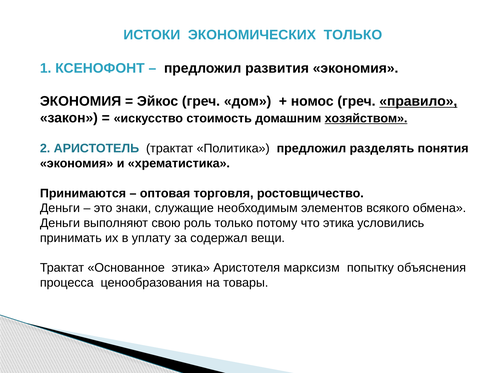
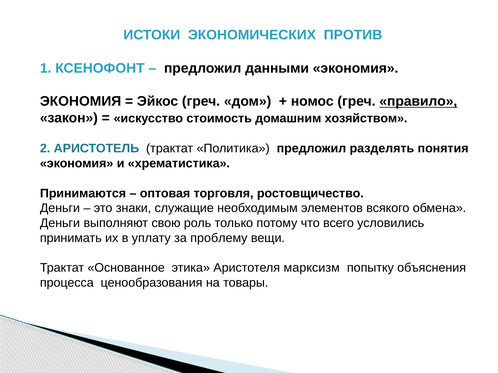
ЭКОНОМИЧЕСКИХ ТОЛЬКО: ТОЛЬКО -> ПРОТИВ
развития: развития -> данными
хозяйством underline: present -> none
что этика: этика -> всего
содержал: содержал -> проблему
